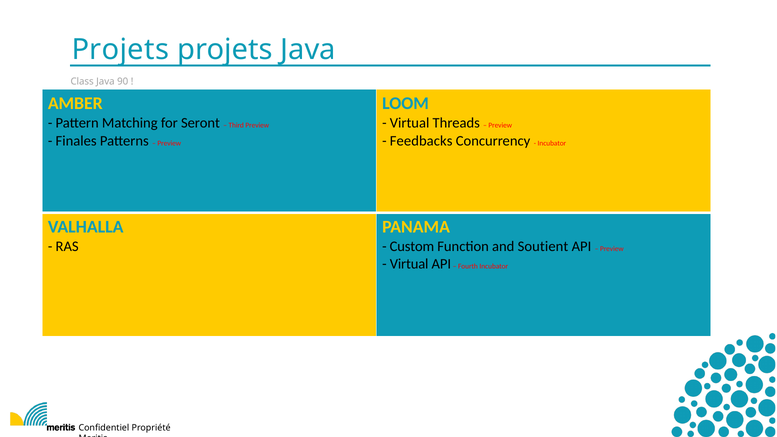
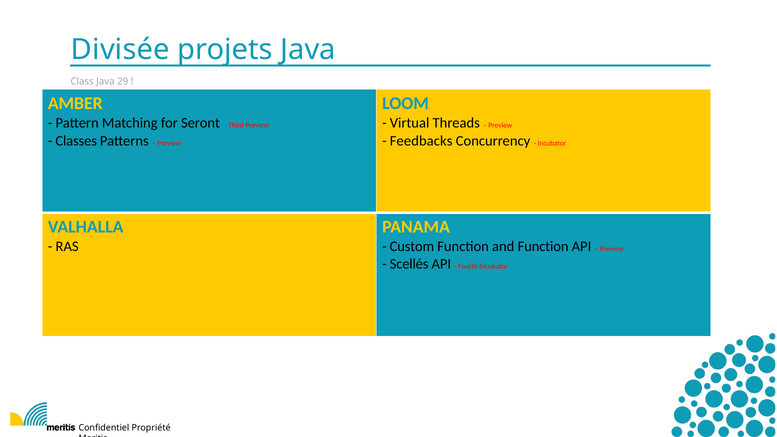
Projets at (120, 50): Projets -> Divisée
90: 90 -> 29
Finales: Finales -> Classes
and Soutient: Soutient -> Function
Virtual at (409, 264): Virtual -> Scellés
